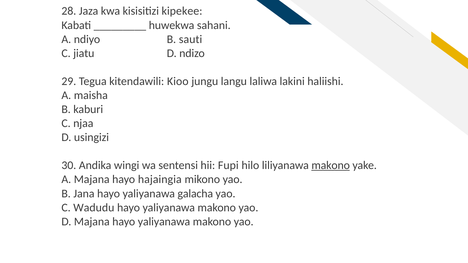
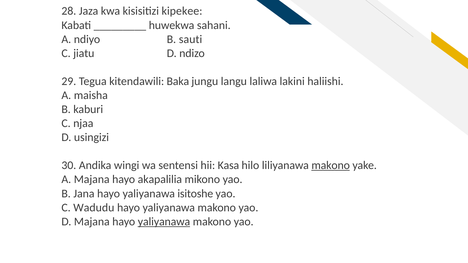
Kioo: Kioo -> Baka
Fupi: Fupi -> Kasa
hajaingia: hajaingia -> akapalilia
galacha: galacha -> isitoshe
yaliyanawa at (164, 222) underline: none -> present
